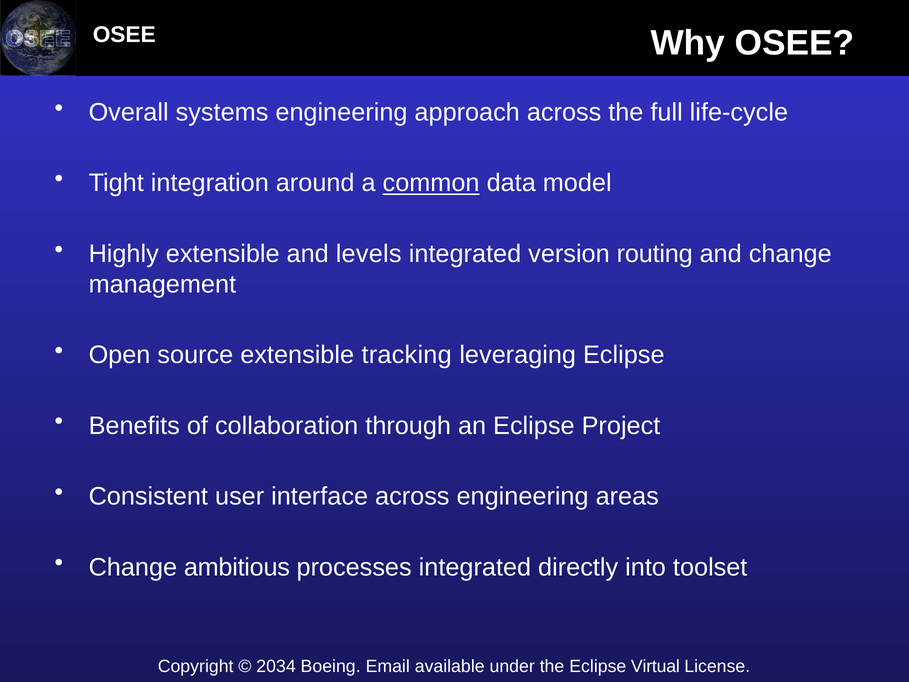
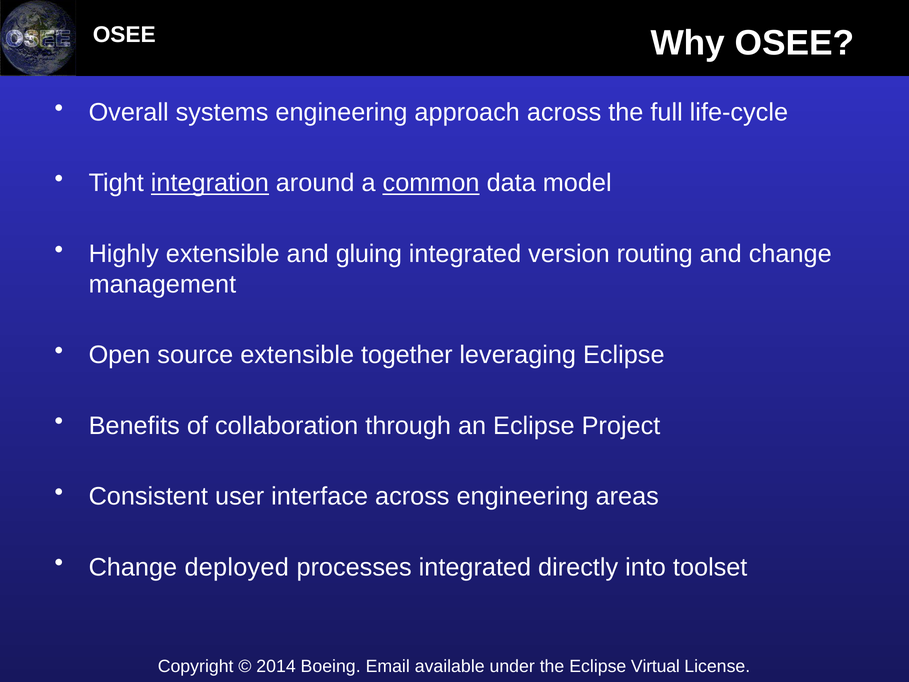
integration underline: none -> present
levels: levels -> gluing
tracking: tracking -> together
ambitious: ambitious -> deployed
2034: 2034 -> 2014
